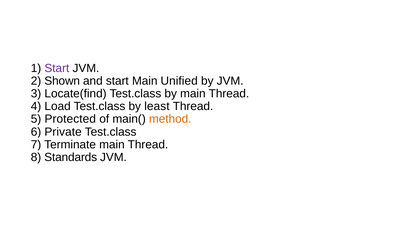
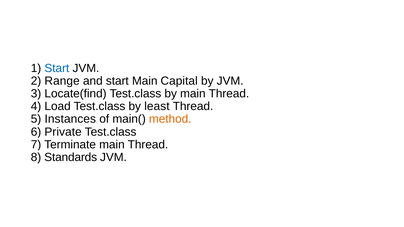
Start at (57, 68) colour: purple -> blue
Shown: Shown -> Range
Unified: Unified -> Capital
Protected: Protected -> Instances
